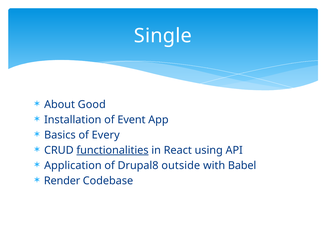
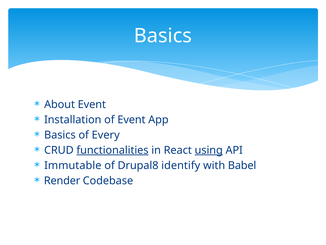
Single at (163, 36): Single -> Basics
About Good: Good -> Event
using underline: none -> present
Application: Application -> Immutable
outside: outside -> identify
